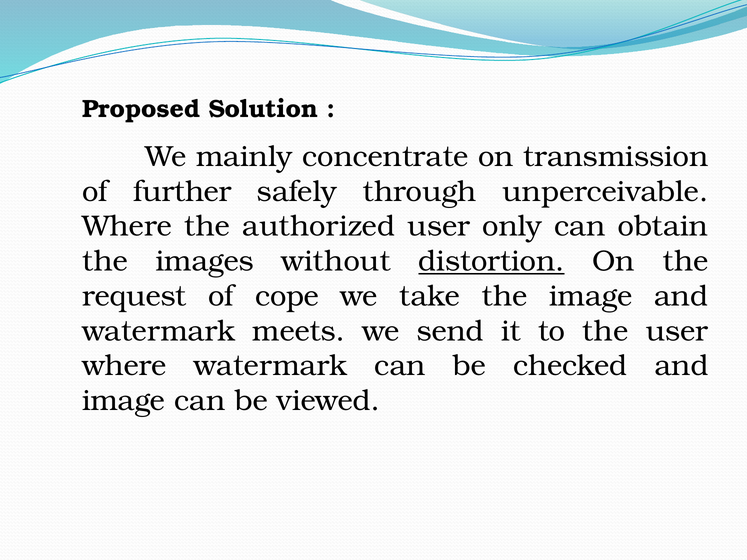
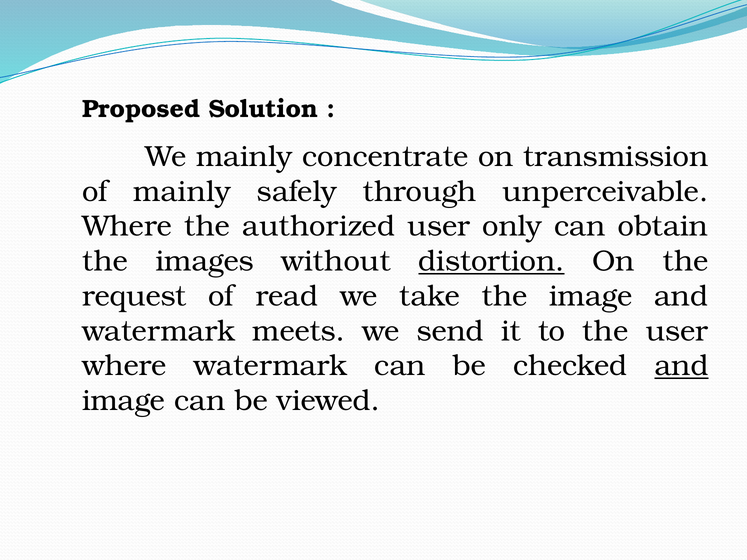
of further: further -> mainly
cope: cope -> read
and at (682, 366) underline: none -> present
